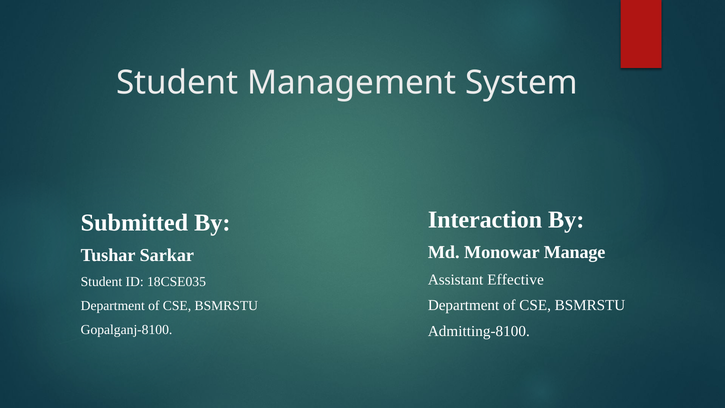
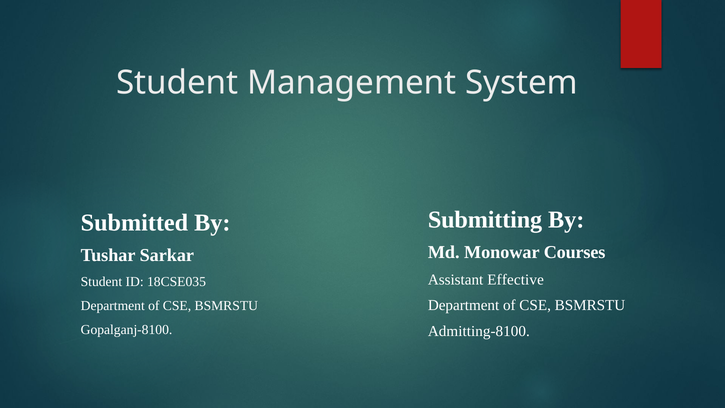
Interaction: Interaction -> Submitting
Manage: Manage -> Courses
